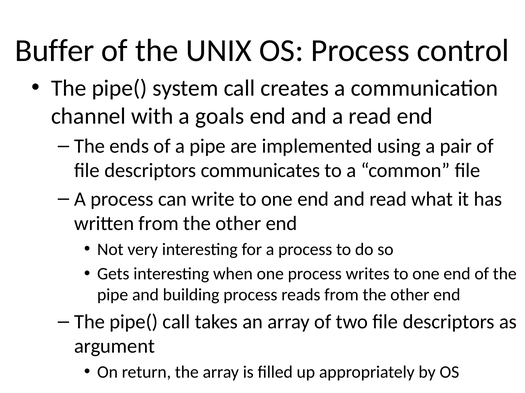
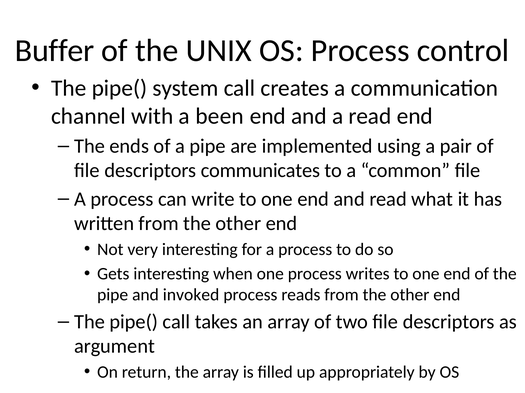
goals: goals -> been
building: building -> invoked
